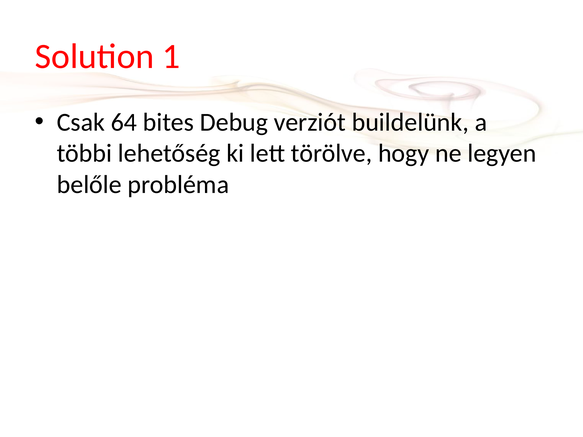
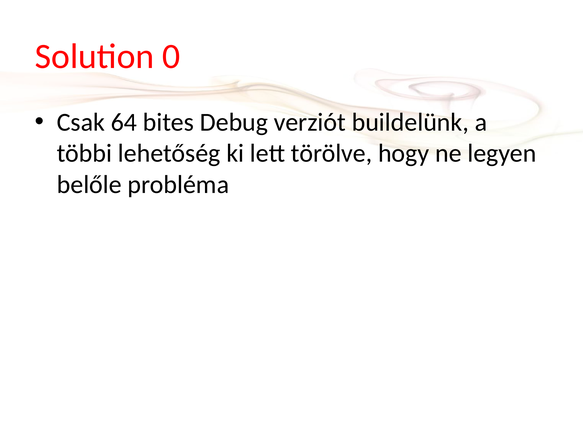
1: 1 -> 0
